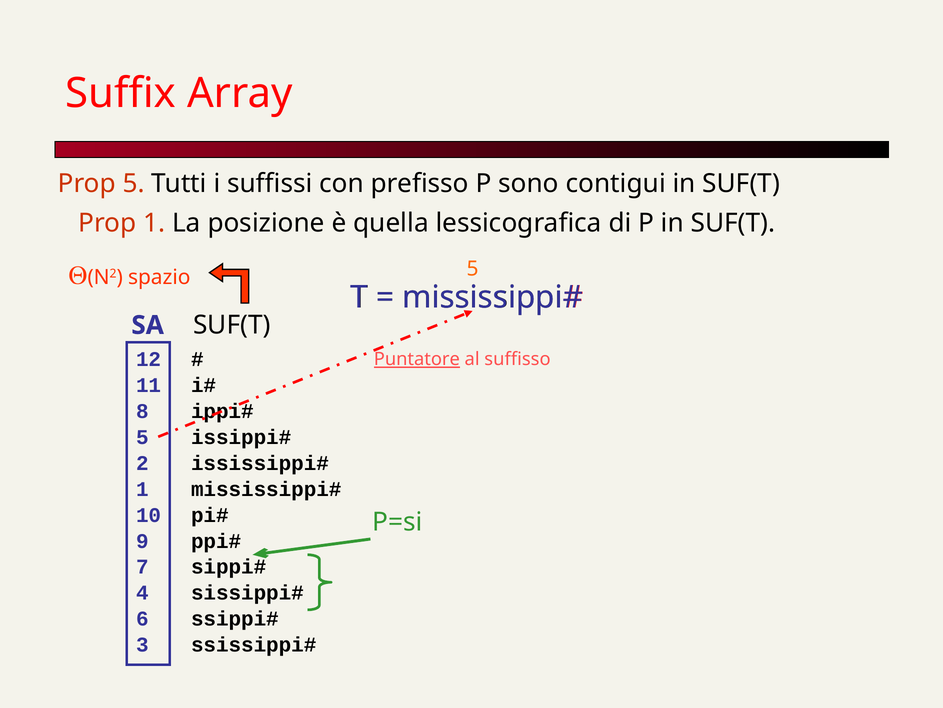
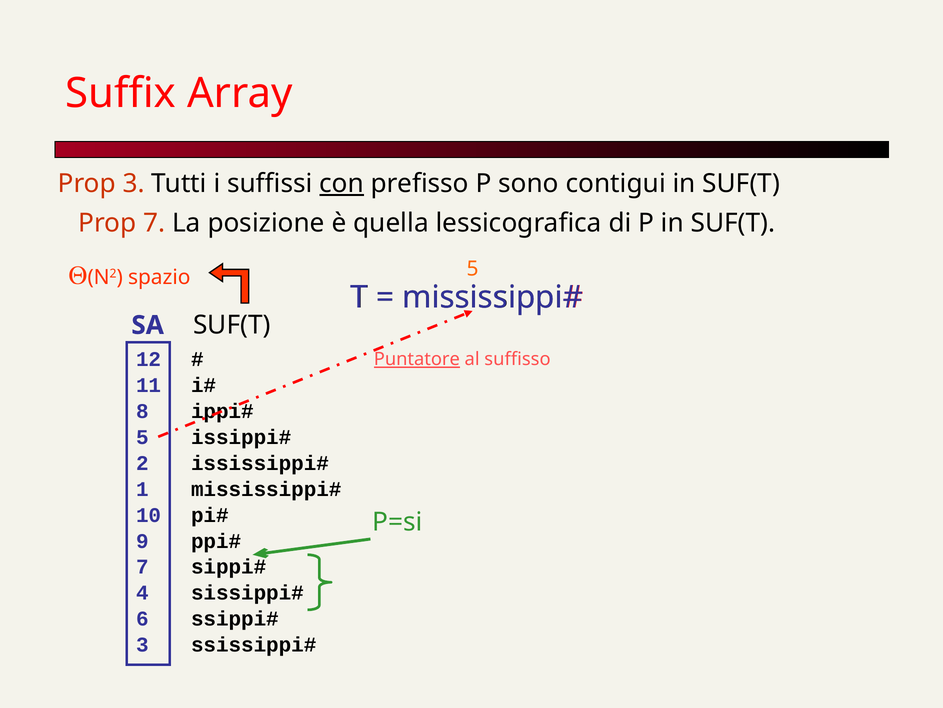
Prop 5: 5 -> 3
con underline: none -> present
Prop 1: 1 -> 7
